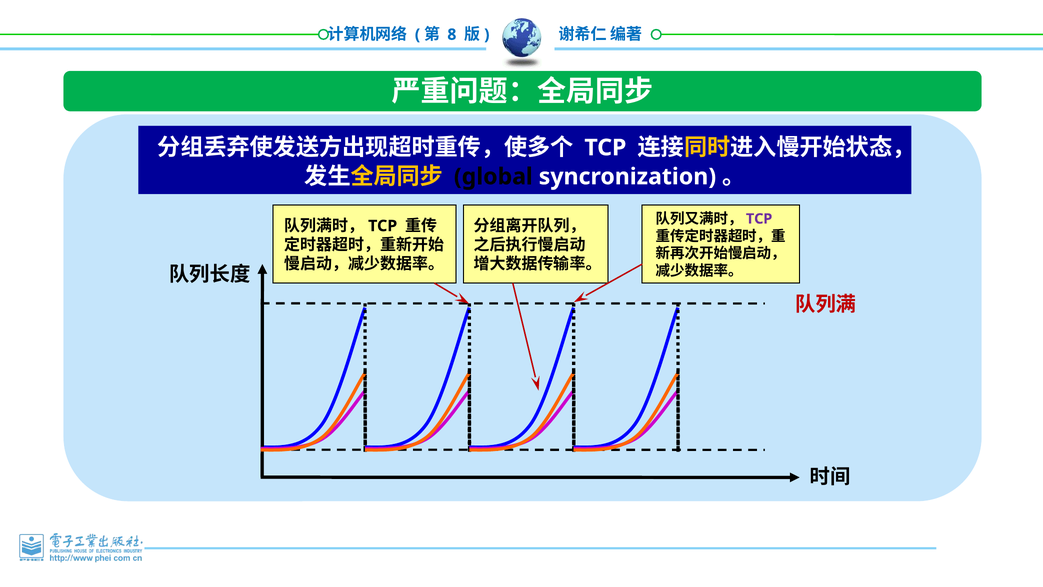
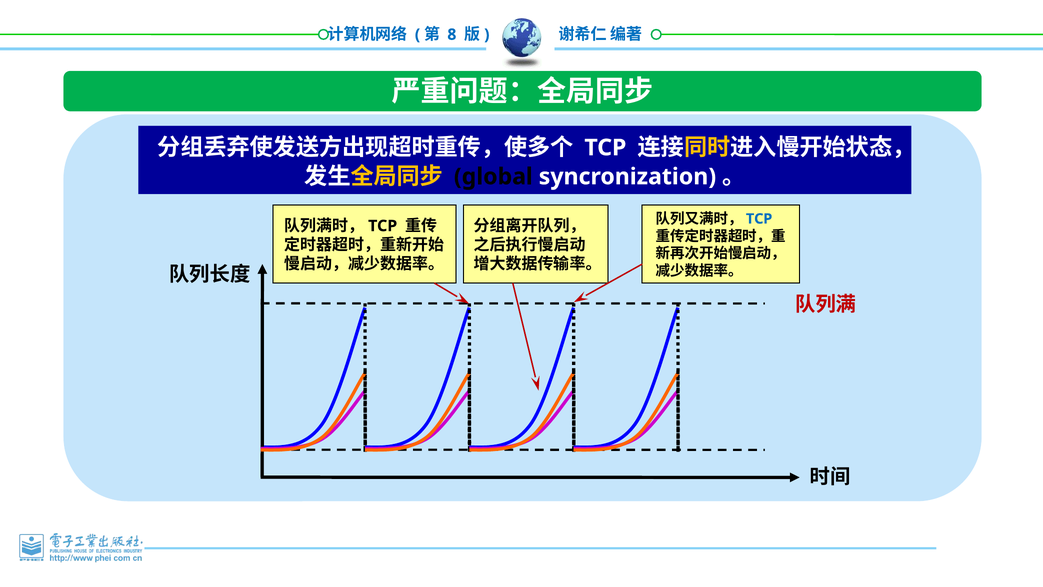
TCP at (759, 219) colour: purple -> blue
